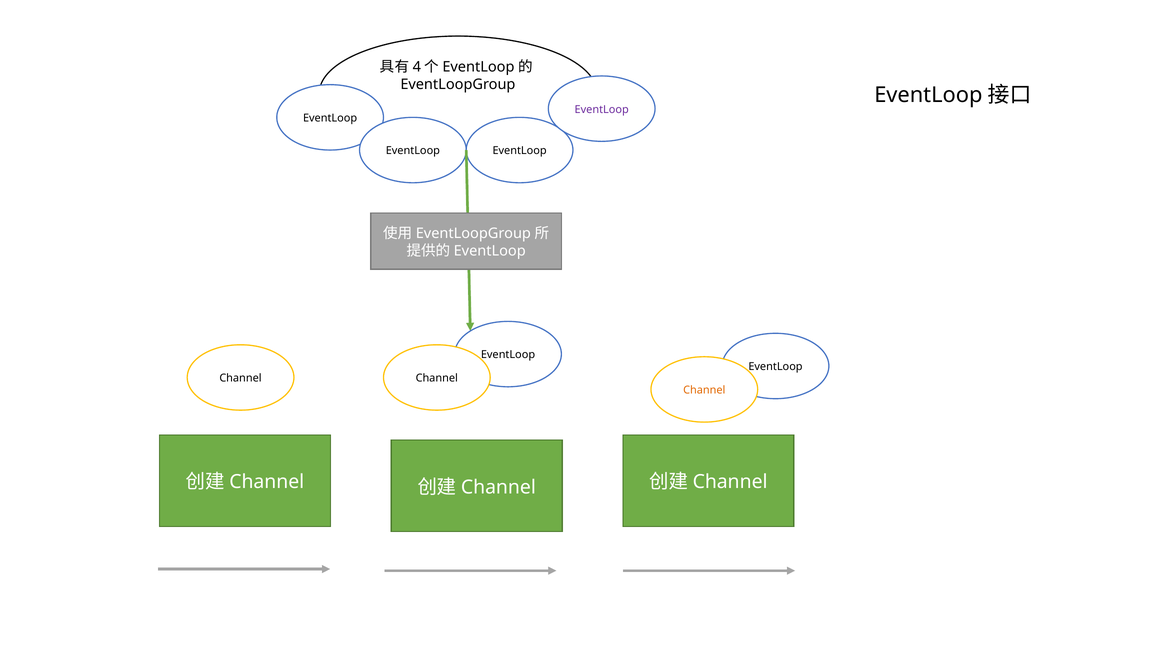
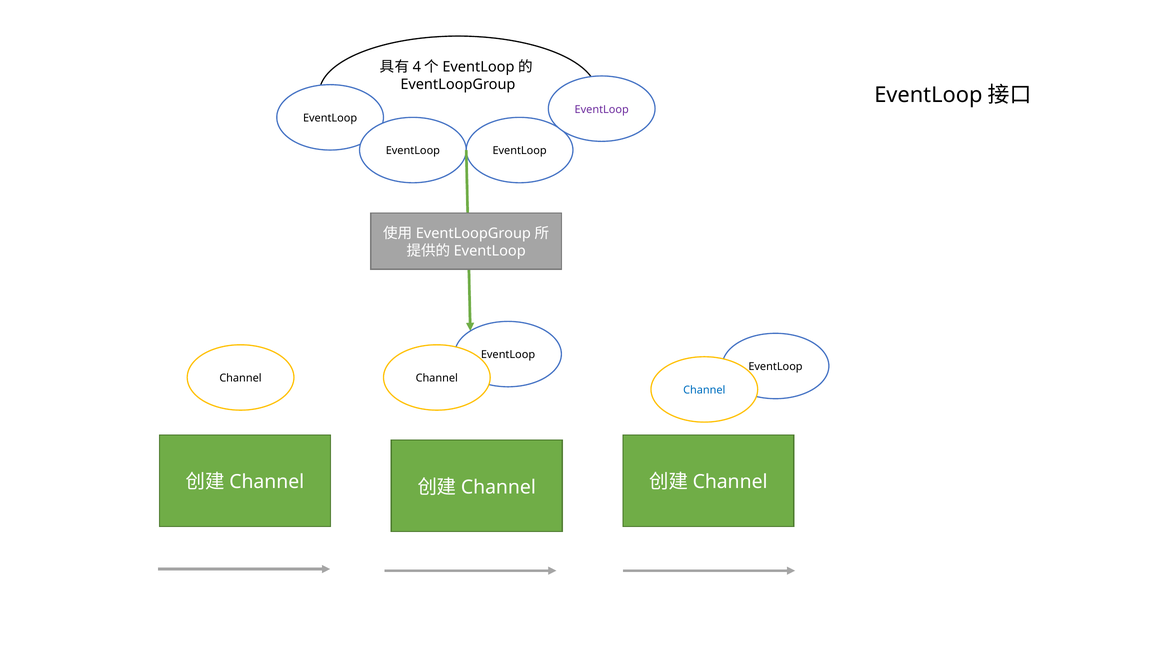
Channel at (704, 390) colour: orange -> blue
